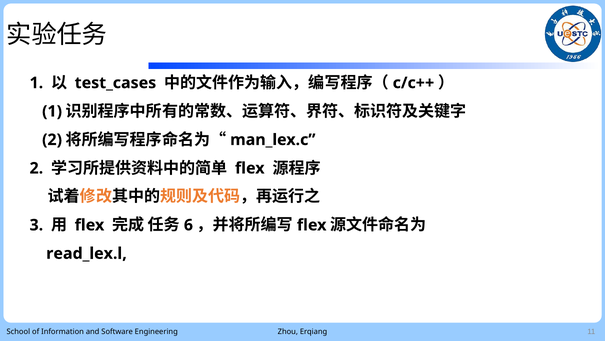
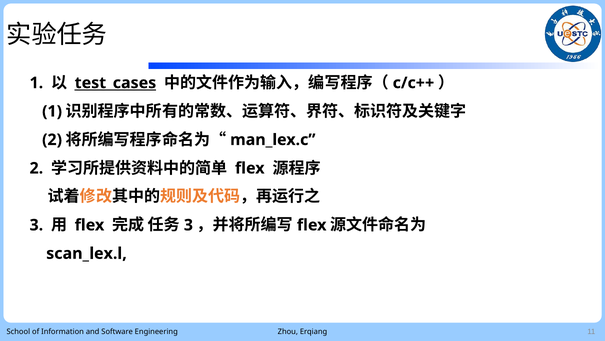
test_cases underline: none -> present
6 at (188, 225): 6 -> 3
read_lex.l: read_lex.l -> scan_lex.l
